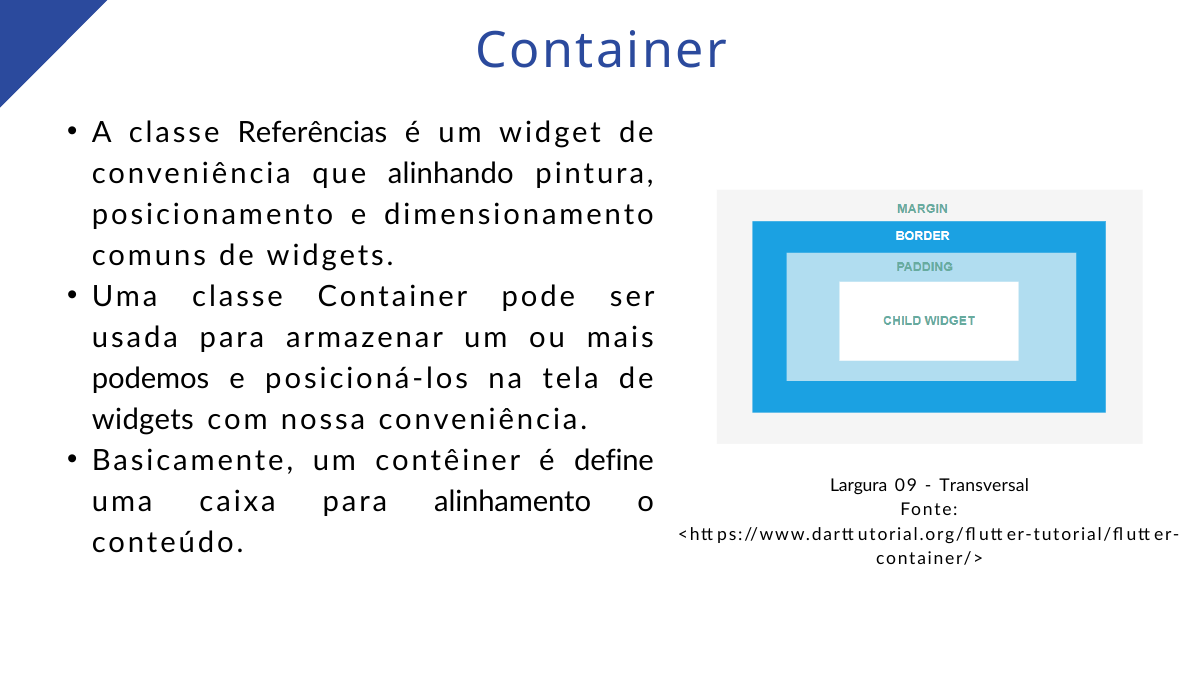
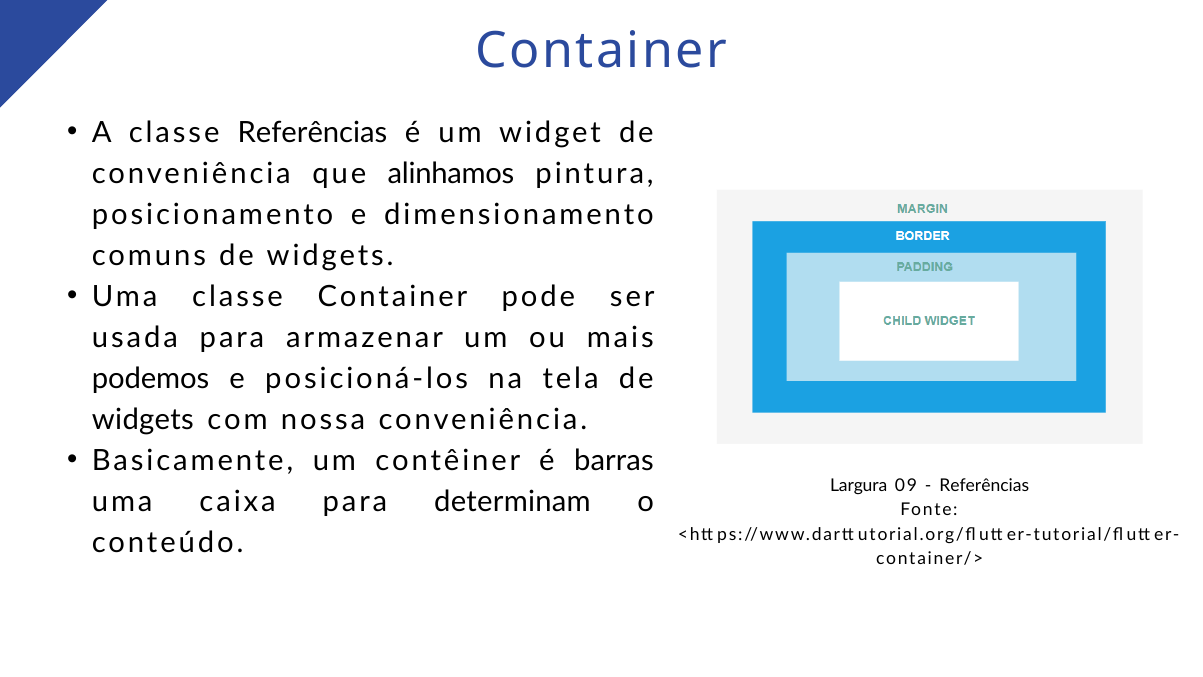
alinhando: alinhando -> alinhamos
define: define -> barras
Transversal at (984, 485): Transversal -> Referências
alinhamento: alinhamento -> determinam
